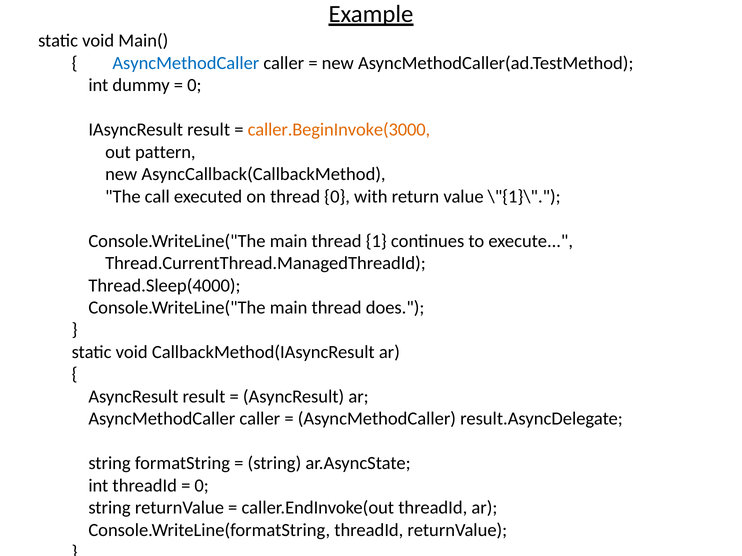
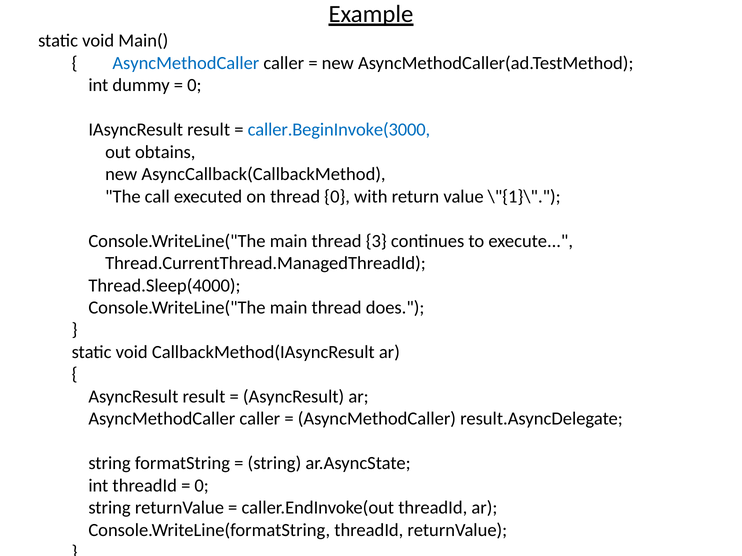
caller.BeginInvoke(3000 colour: orange -> blue
pattern: pattern -> obtains
1: 1 -> 3
